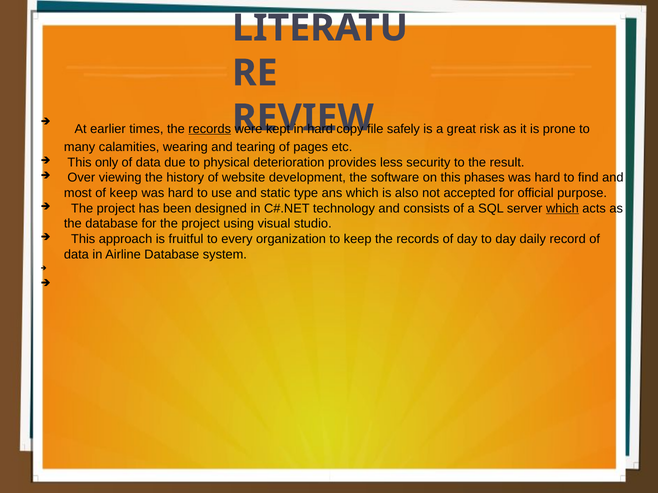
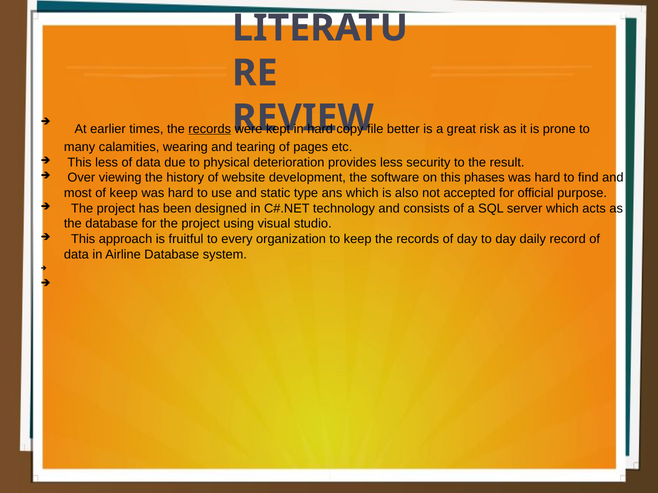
safely: safely -> better
This only: only -> less
which at (562, 209) underline: present -> none
